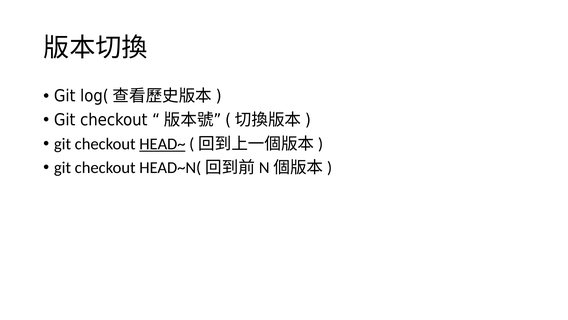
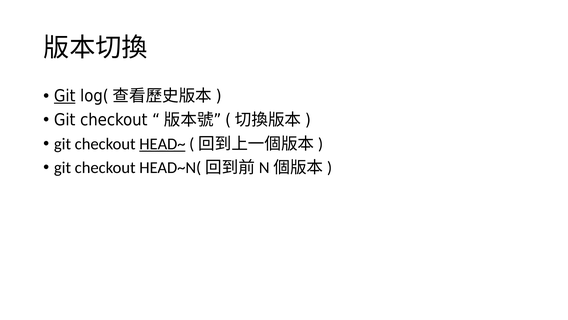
Git at (65, 96) underline: none -> present
